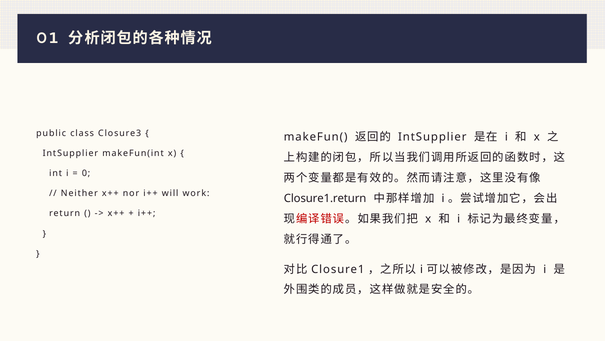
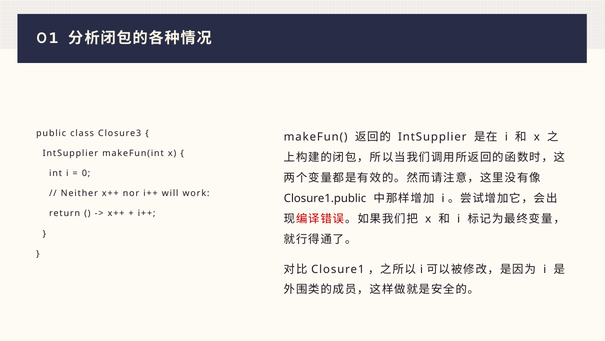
Closure1.return: Closure1.return -> Closure1.public
